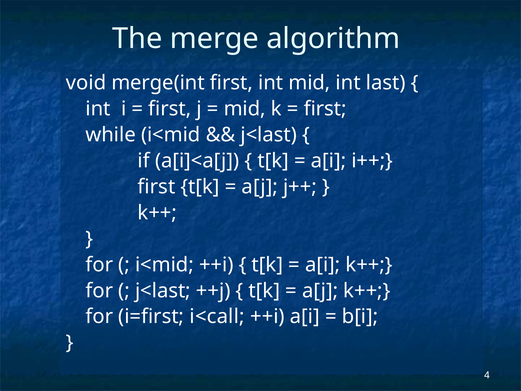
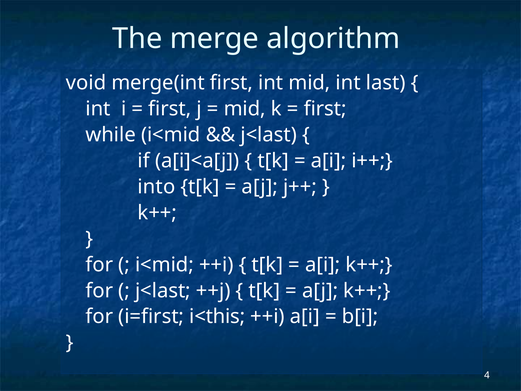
first at (156, 187): first -> into
i<call: i<call -> i<this
